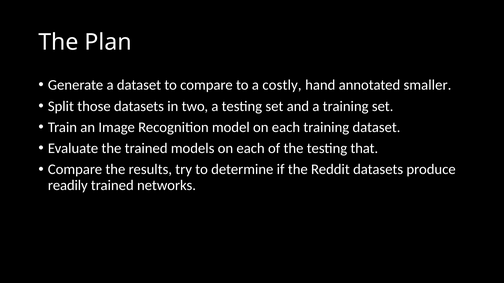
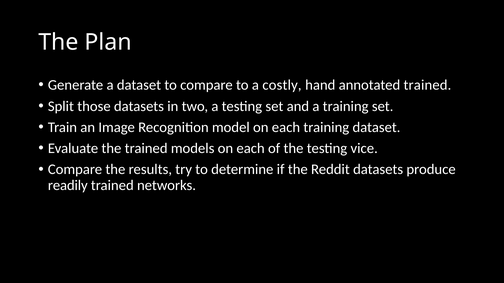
annotated smaller: smaller -> trained
that: that -> vice
